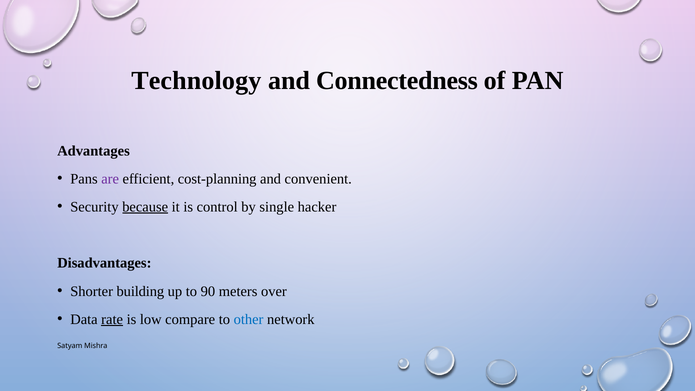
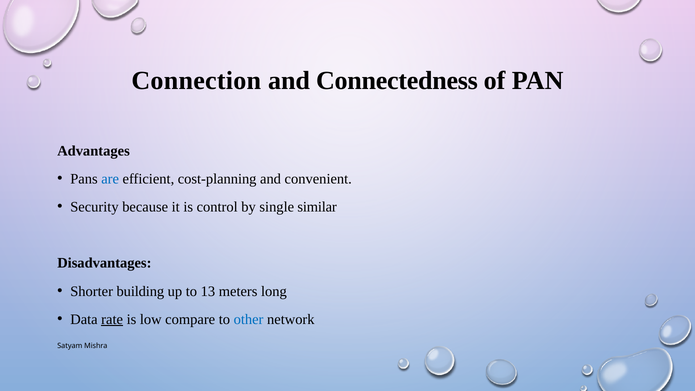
Technology: Technology -> Connection
are colour: purple -> blue
because underline: present -> none
hacker: hacker -> similar
90: 90 -> 13
over: over -> long
